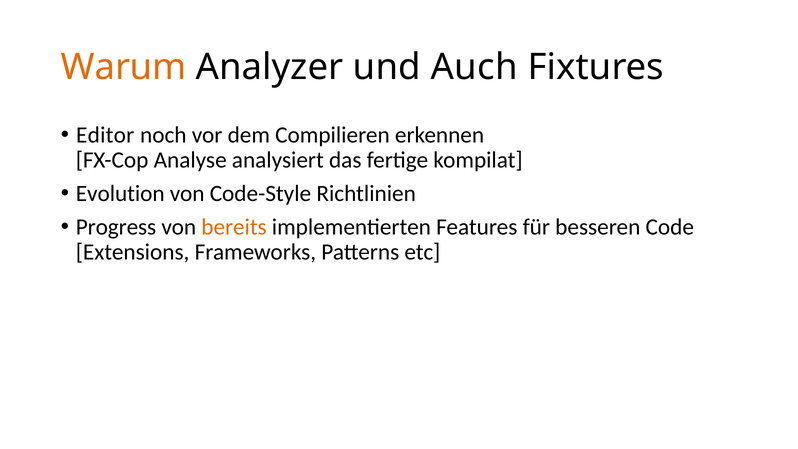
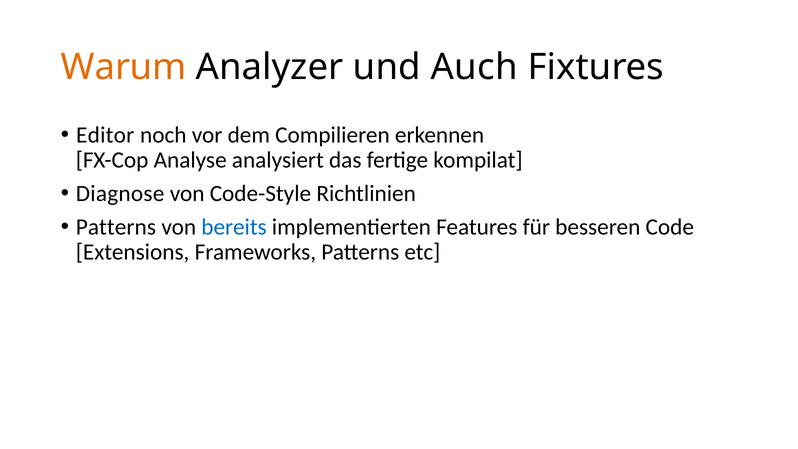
Evolution: Evolution -> Diagnose
Progress at (116, 227): Progress -> Patterns
bereits colour: orange -> blue
